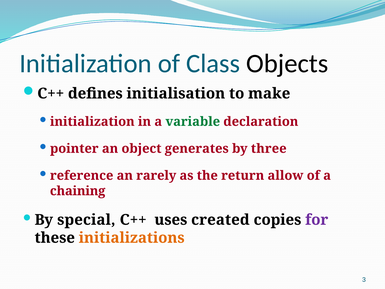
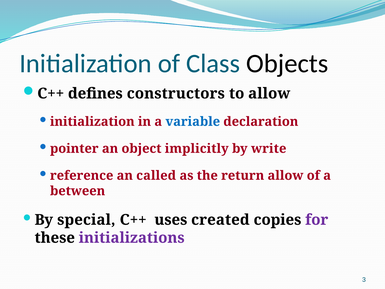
initialisation: initialisation -> constructors
to make: make -> allow
variable colour: green -> blue
generates: generates -> implicitly
three: three -> write
rarely: rarely -> called
chaining: chaining -> between
initializations colour: orange -> purple
